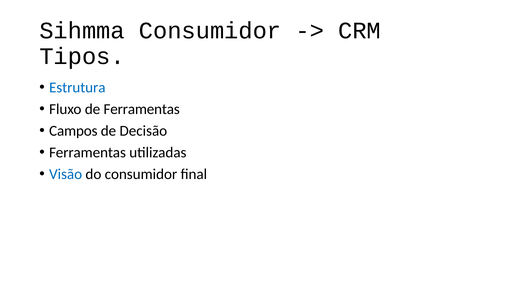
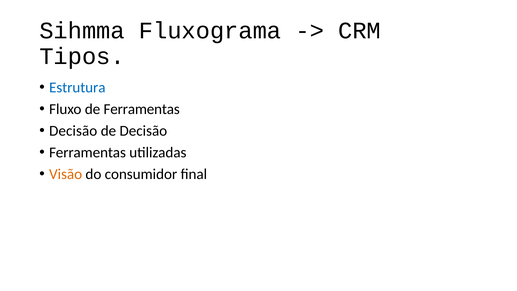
Sihmma Consumidor: Consumidor -> Fluxograma
Campos at (73, 131): Campos -> Decisão
Visão colour: blue -> orange
